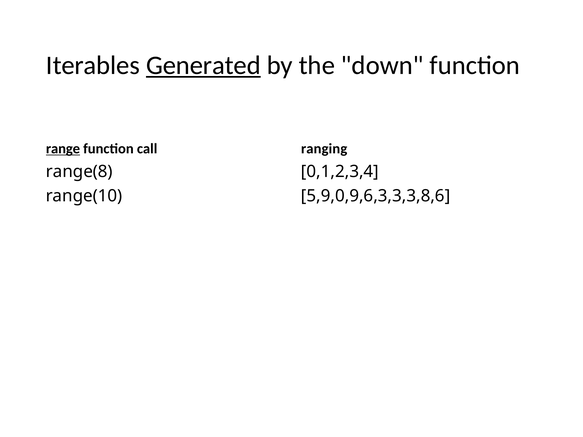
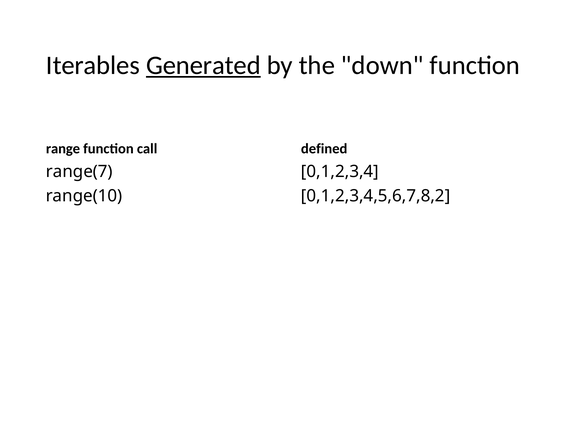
range underline: present -> none
ranging: ranging -> defined
range(8: range(8 -> range(7
5,9,0,9,6,3,3,3,8,6: 5,9,0,9,6,3,3,3,8,6 -> 0,1,2,3,4,5,6,7,8,2
